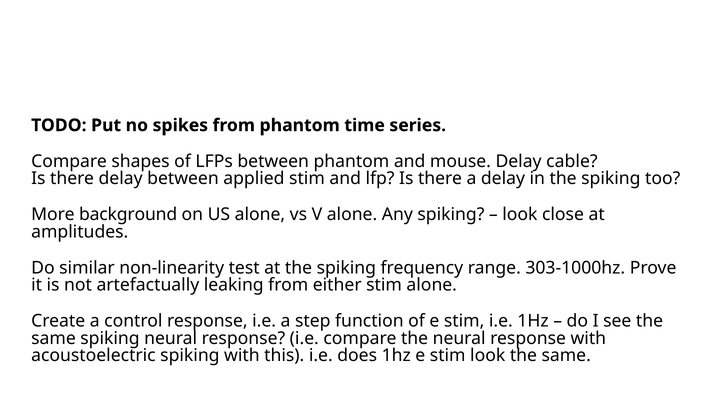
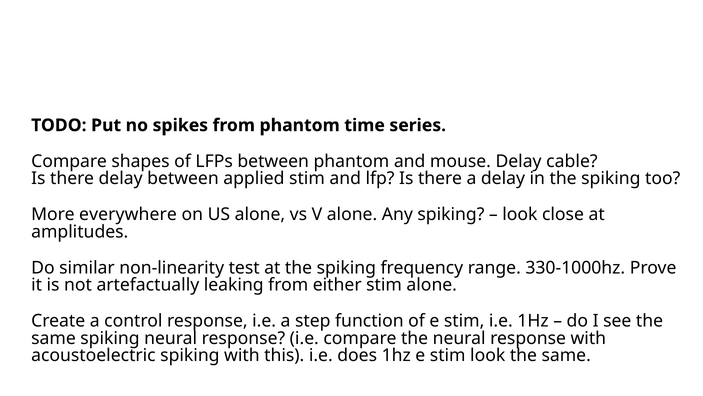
background: background -> everywhere
303-1000hz: 303-1000hz -> 330-1000hz
